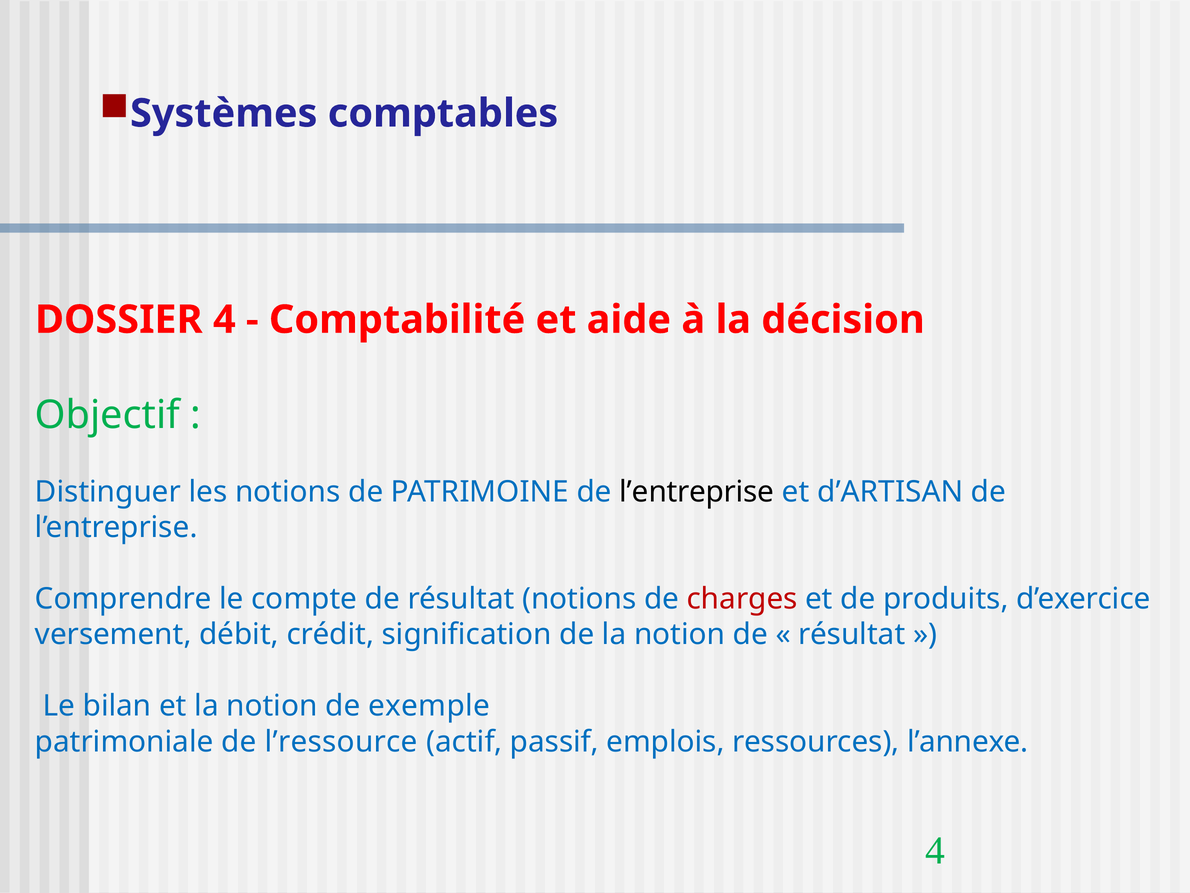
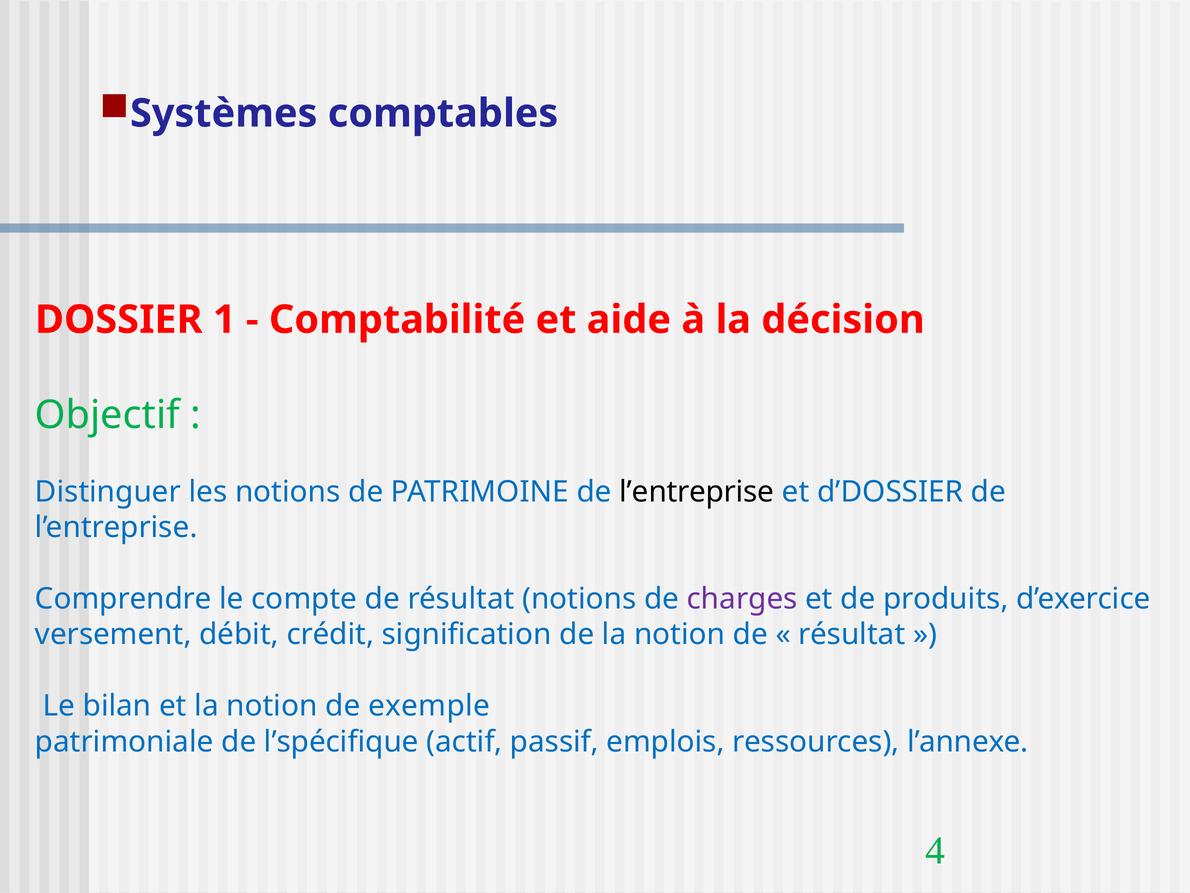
DOSSIER 4: 4 -> 1
d’ARTISAN: d’ARTISAN -> d’DOSSIER
charges colour: red -> purple
l’ressource: l’ressource -> l’spécifique
